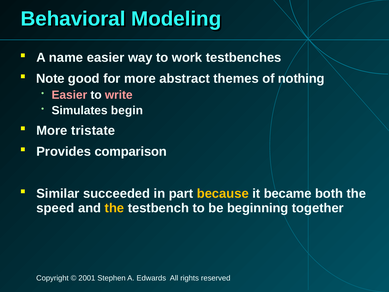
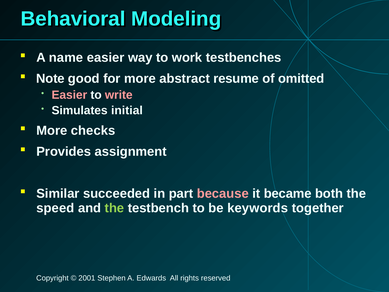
themes: themes -> resume
nothing: nothing -> omitted
begin: begin -> initial
tristate: tristate -> checks
comparison: comparison -> assignment
because colour: yellow -> pink
the at (114, 208) colour: yellow -> light green
beginning: beginning -> keywords
